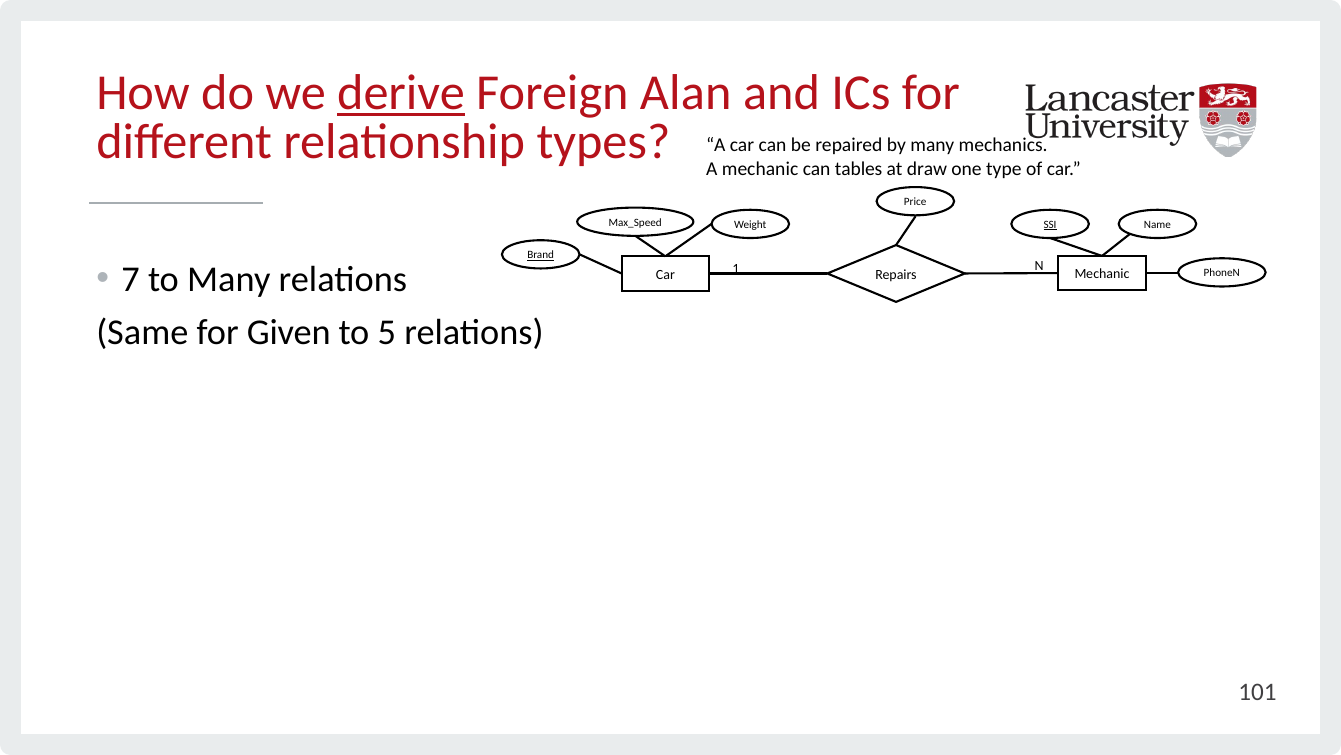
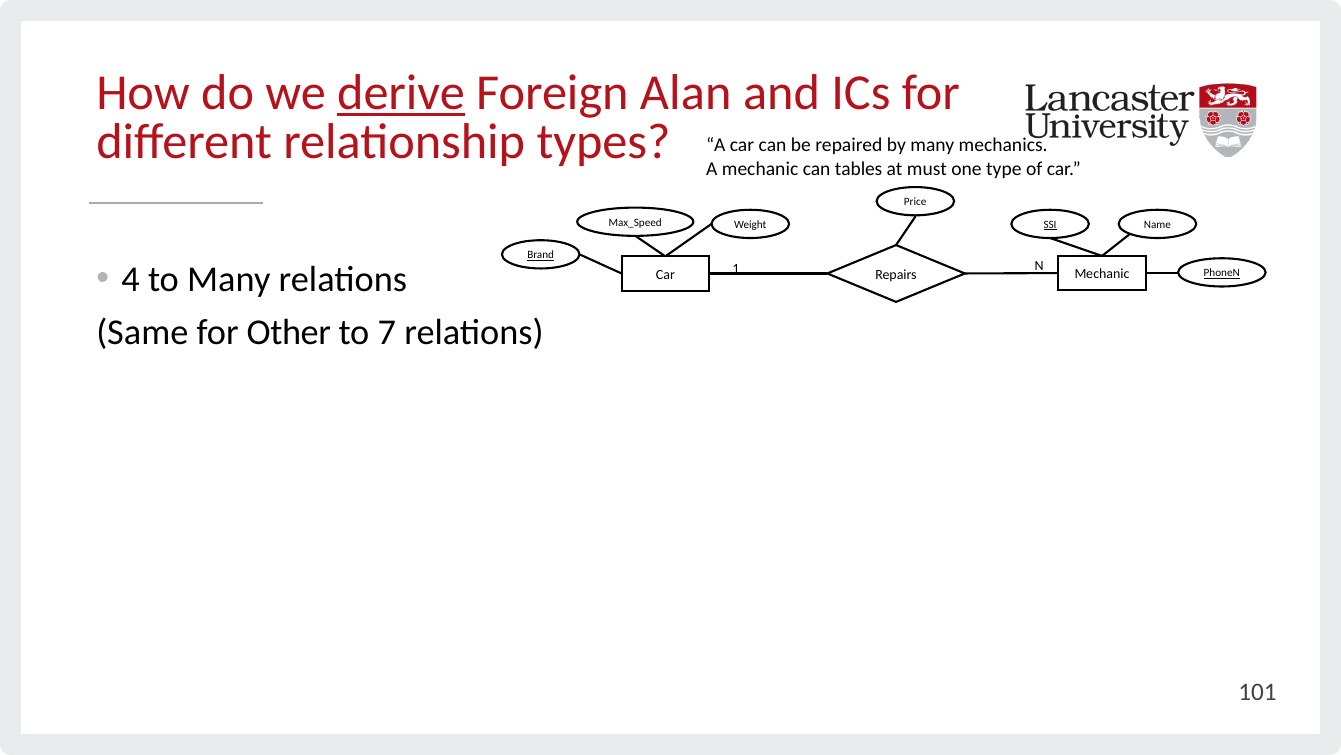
draw: draw -> must
7: 7 -> 4
PhoneN underline: none -> present
Given: Given -> Other
5: 5 -> 7
